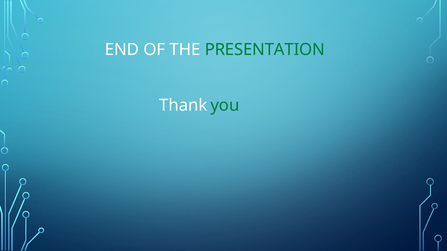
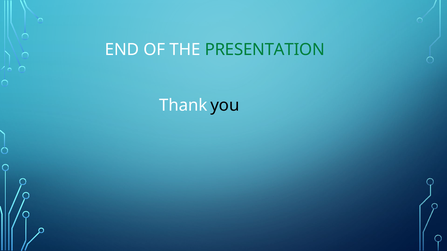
you colour: green -> black
